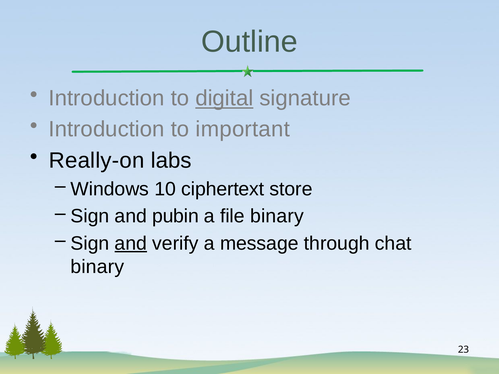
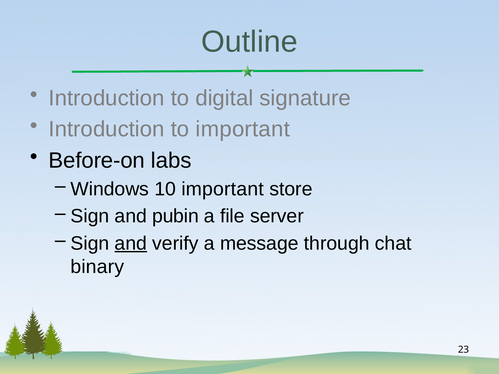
digital underline: present -> none
Really-on: Really-on -> Before-on
10 ciphertext: ciphertext -> important
file binary: binary -> server
